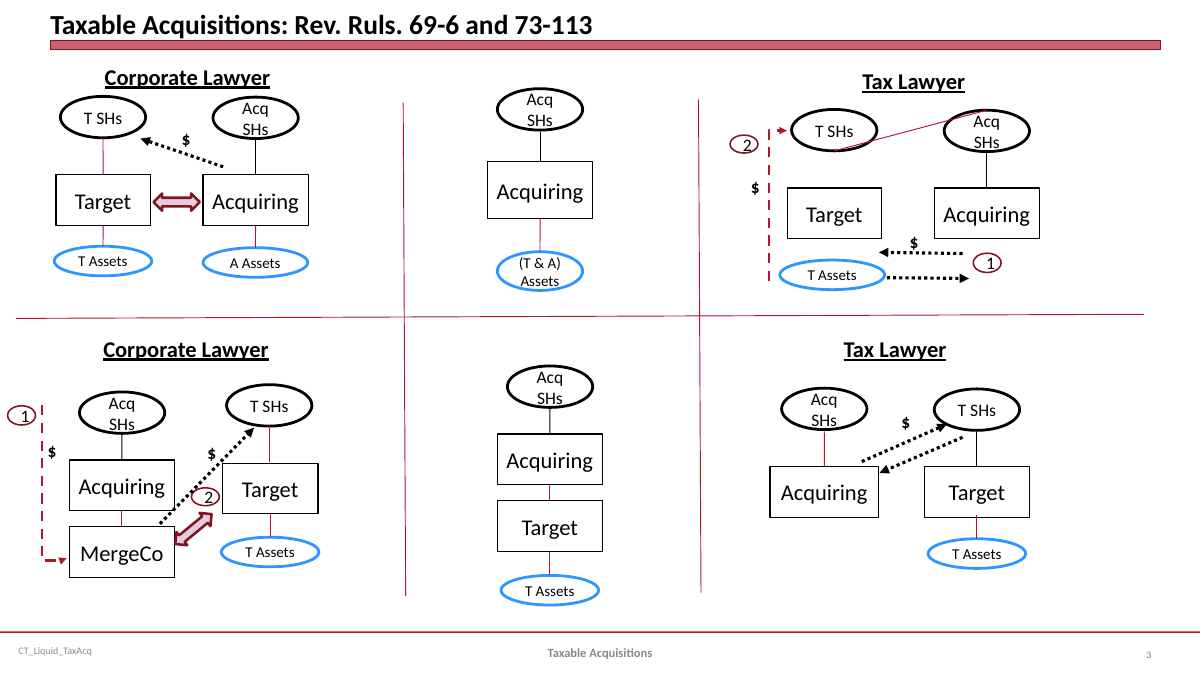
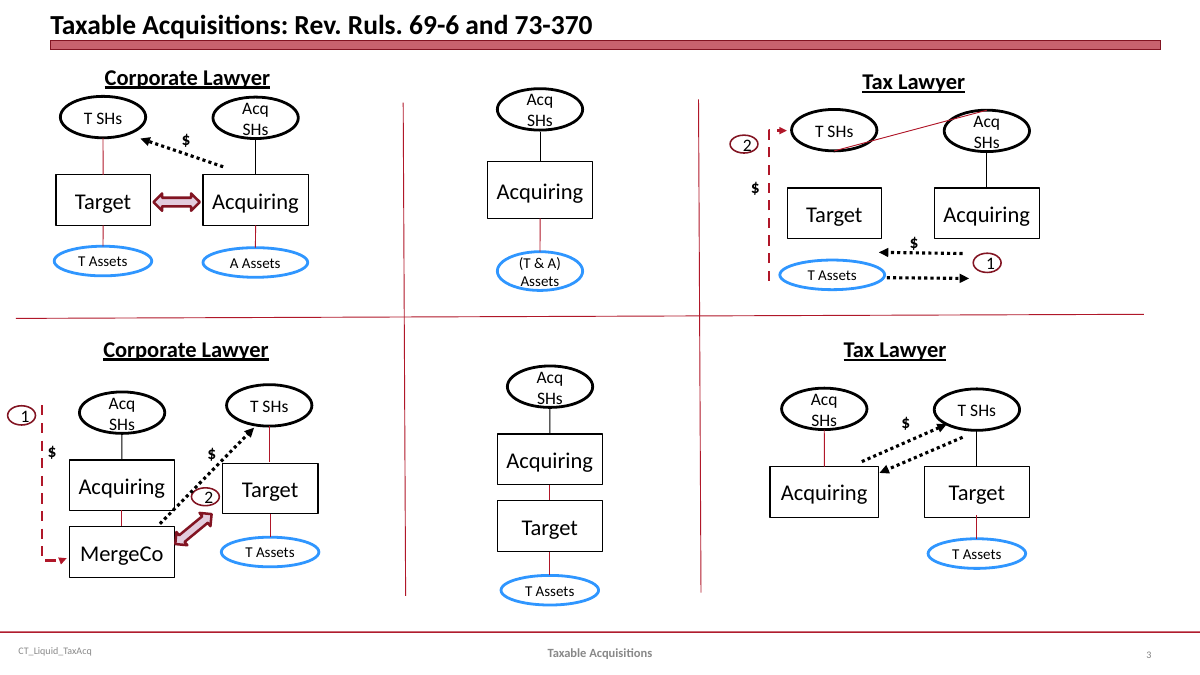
73-113: 73-113 -> 73-370
